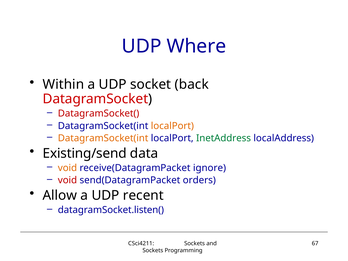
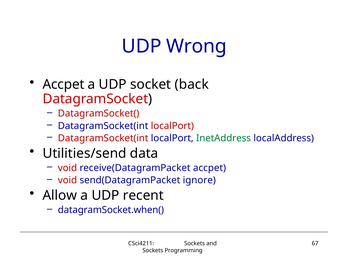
Where: Where -> Wrong
Within at (63, 84): Within -> Accpet
localPort at (172, 126) colour: orange -> red
DatagramSocket(int at (103, 138) colour: orange -> red
Existing/send: Existing/send -> Utilities/send
void at (67, 168) colour: orange -> red
receive(DatagramPacket ignore: ignore -> accpet
orders: orders -> ignore
datagramSocket.listen(: datagramSocket.listen( -> datagramSocket.when(
